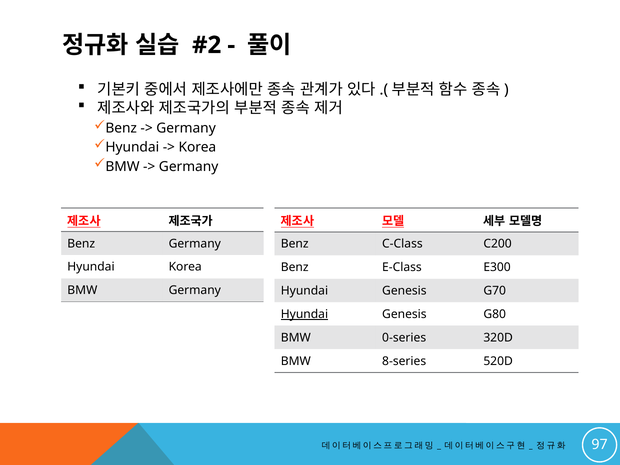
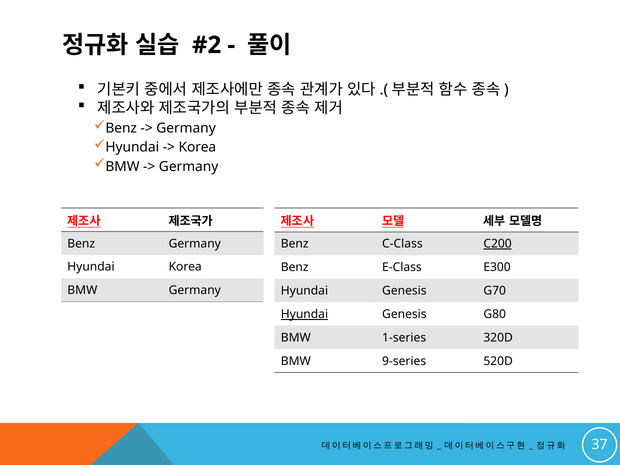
C200 underline: none -> present
0-series: 0-series -> 1-series
8-series: 8-series -> 9-series
97: 97 -> 37
